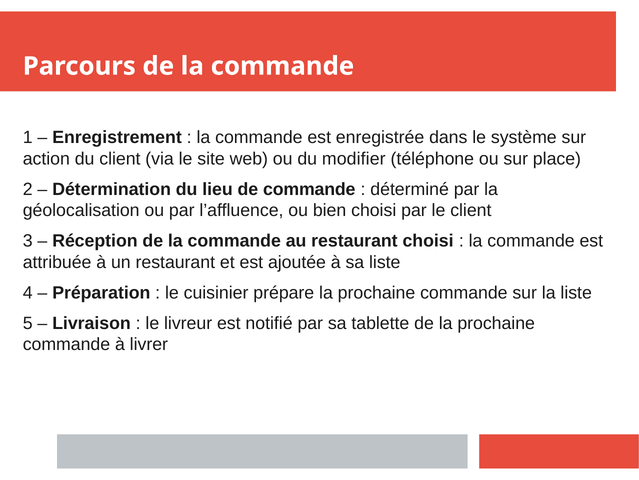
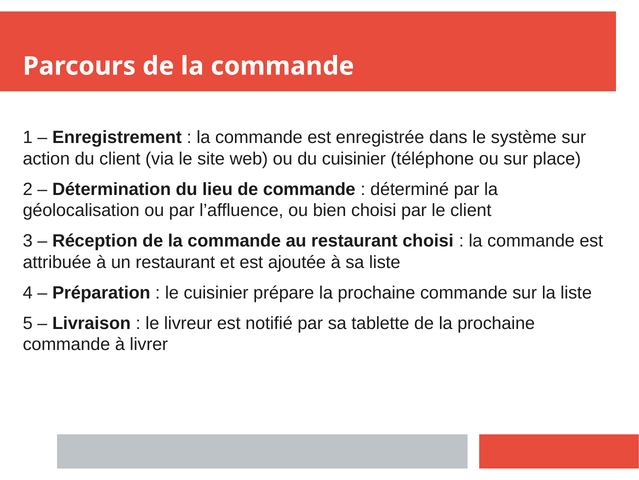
du modifier: modifier -> cuisinier
